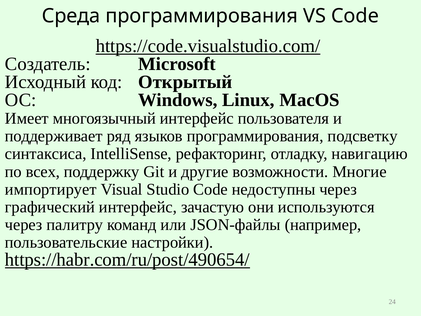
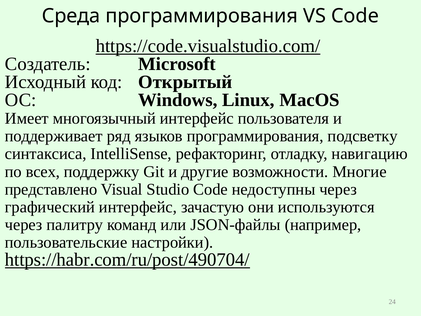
импортирует: импортирует -> представлено
https://habr.com/ru/post/490654/: https://habr.com/ru/post/490654/ -> https://habr.com/ru/post/490704/
